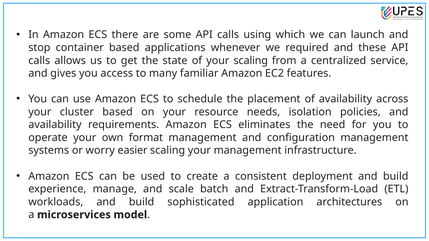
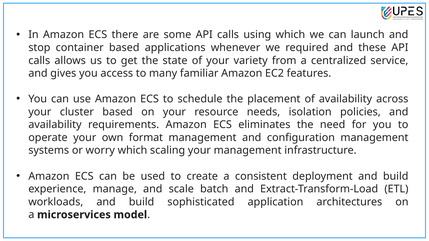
your scaling: scaling -> variety
worry easier: easier -> which
